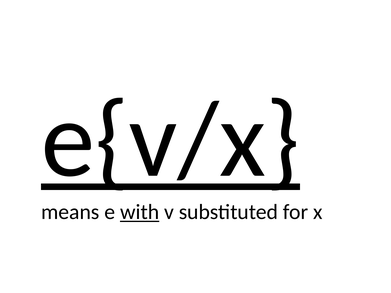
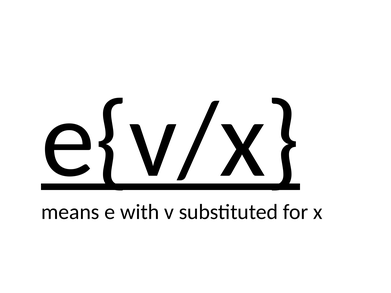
with underline: present -> none
